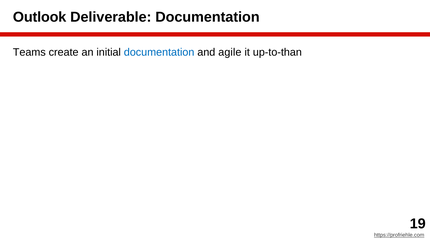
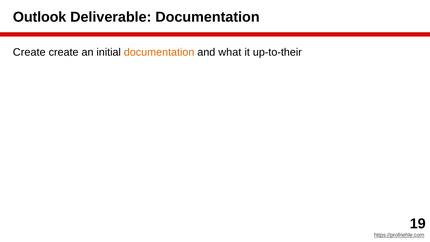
Teams at (29, 52): Teams -> Create
documentation at (159, 52) colour: blue -> orange
agile: agile -> what
up-to-than: up-to-than -> up-to-their
